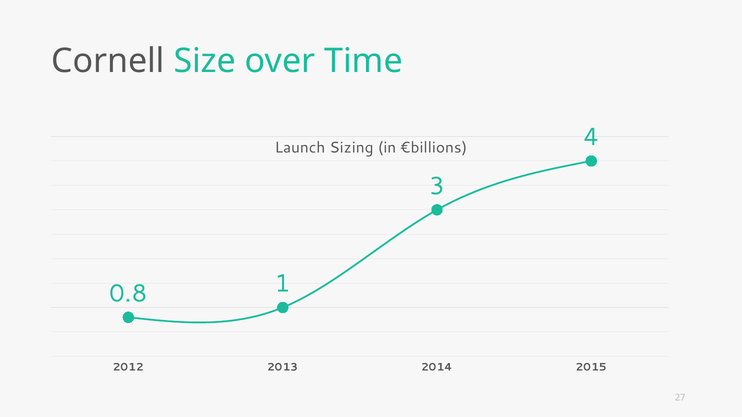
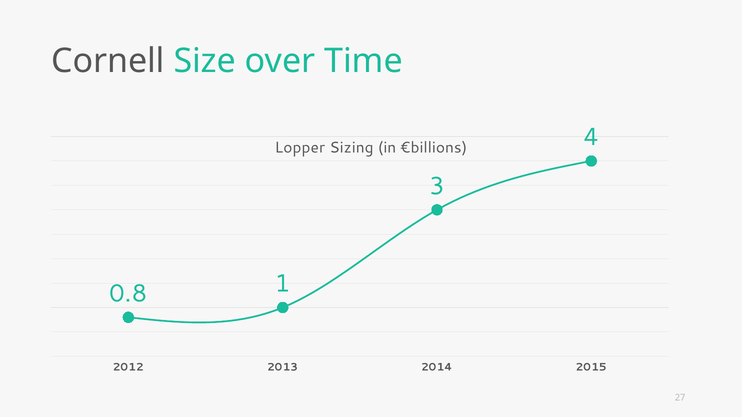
Launch: Launch -> Lopper
